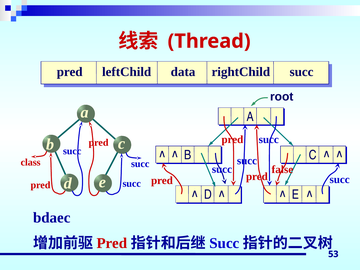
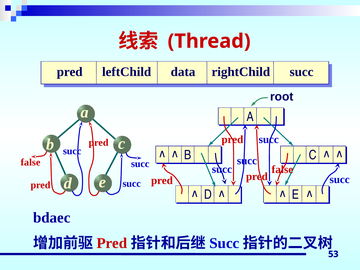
class at (31, 162): class -> false
